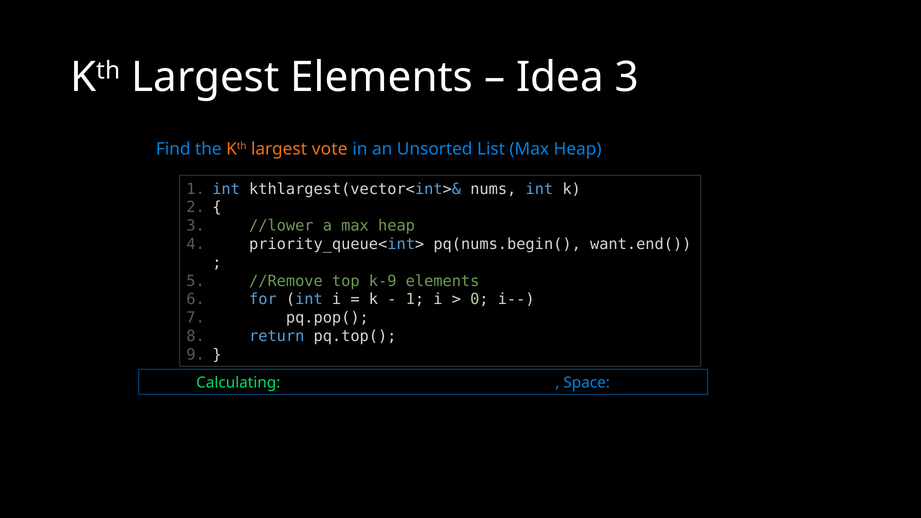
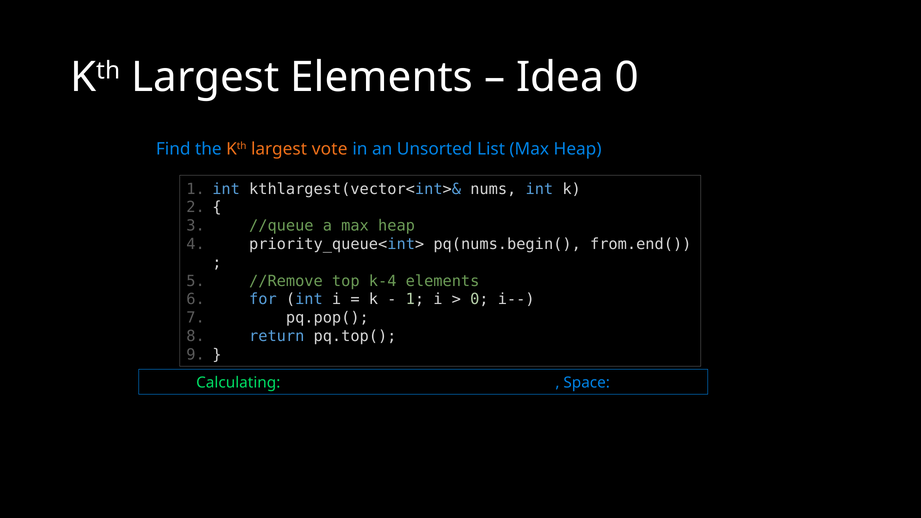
Idea 3: 3 -> 0
//lower: //lower -> //queue
want.end(: want.end( -> from.end(
k-9: k-9 -> k-4
